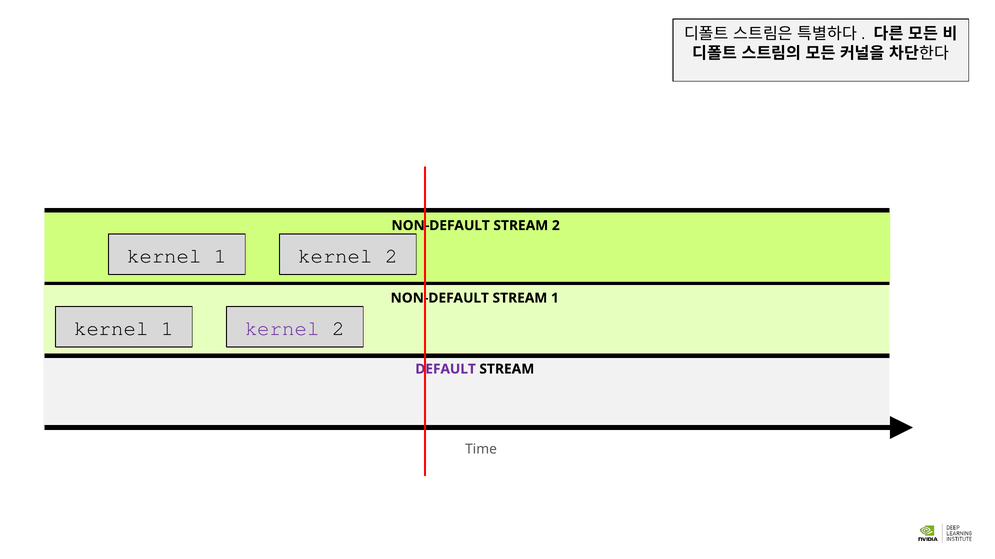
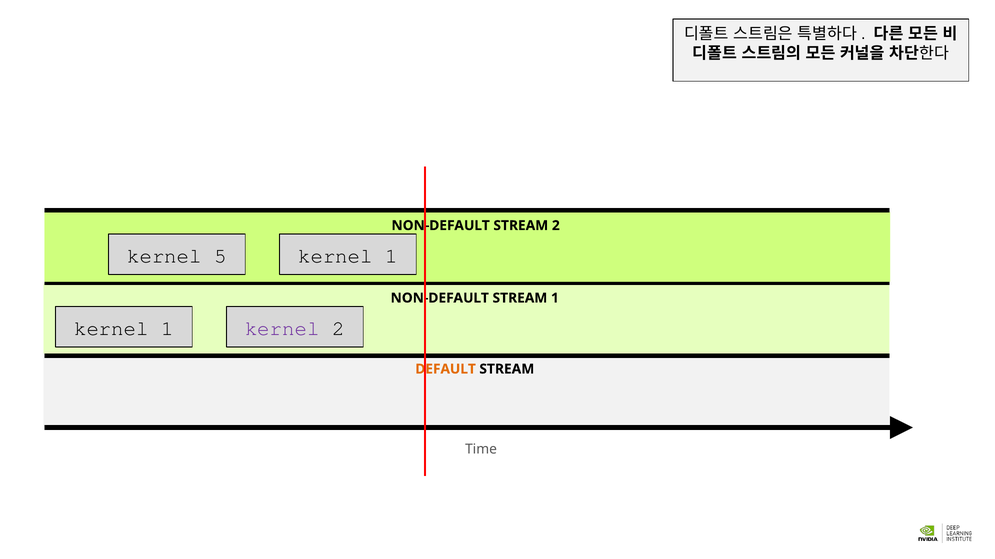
1 at (220, 256): 1 -> 5
2 at (391, 256): 2 -> 1
DEFAULT colour: purple -> orange
